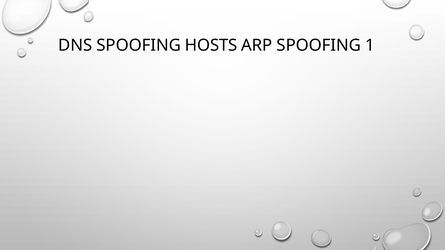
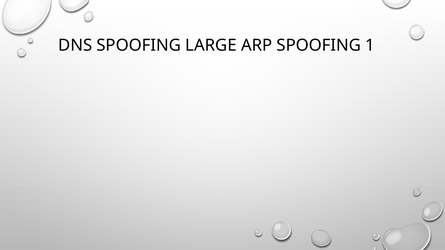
HOSTS: HOSTS -> LARGE
